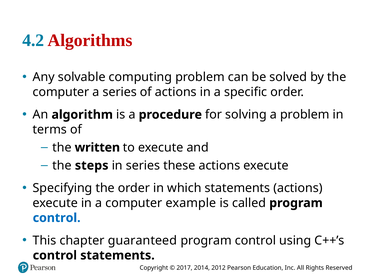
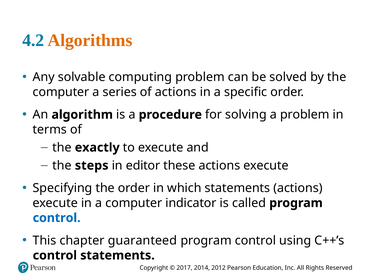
Algorithms colour: red -> orange
written: written -> exactly
in series: series -> editor
example: example -> indicator
